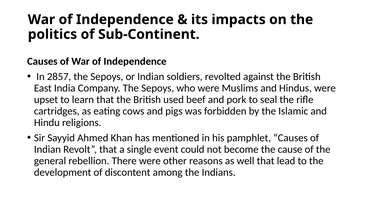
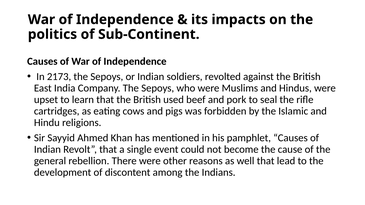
2857: 2857 -> 2173
